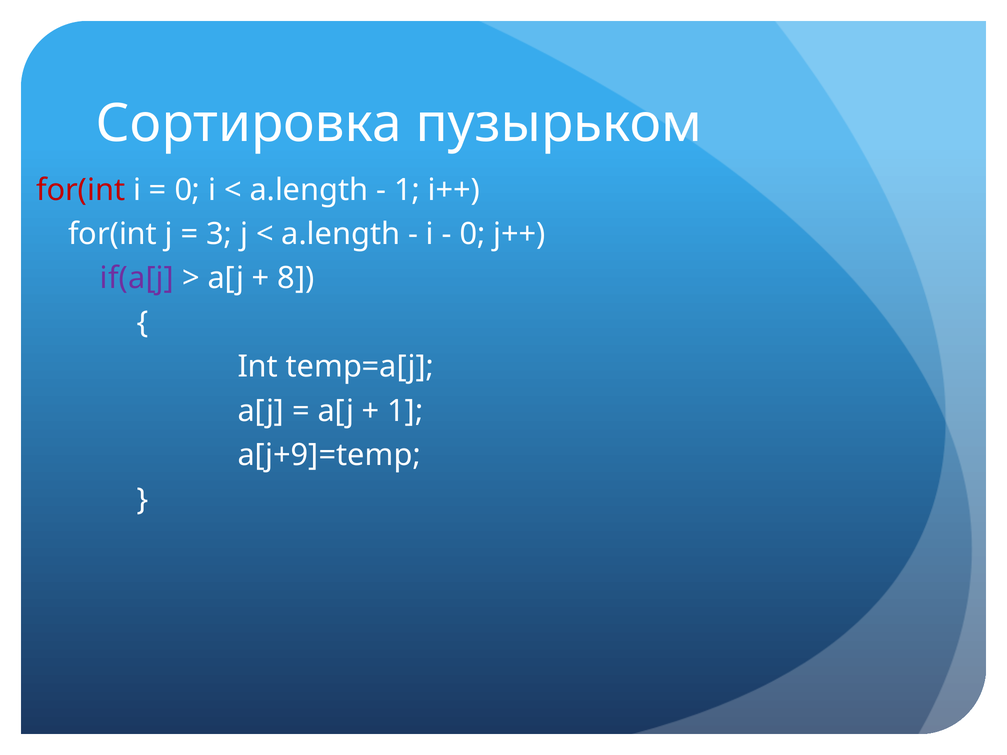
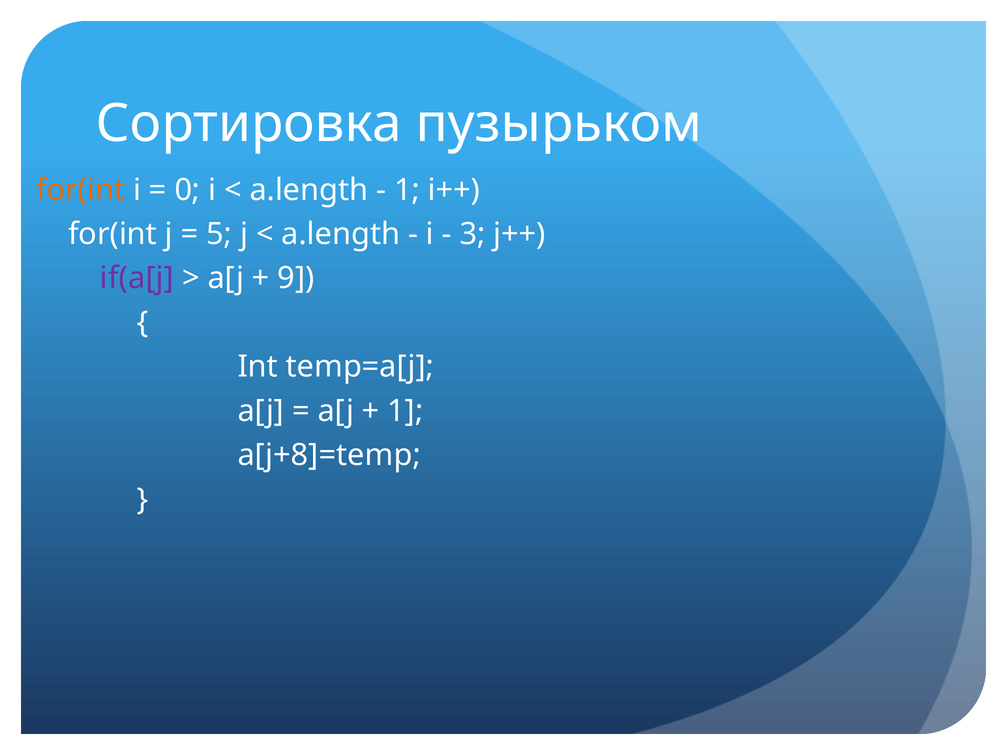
for(int at (81, 190) colour: red -> orange
3: 3 -> 5
0 at (473, 234): 0 -> 3
8: 8 -> 9
a[j+9]=temp: a[j+9]=temp -> a[j+8]=temp
